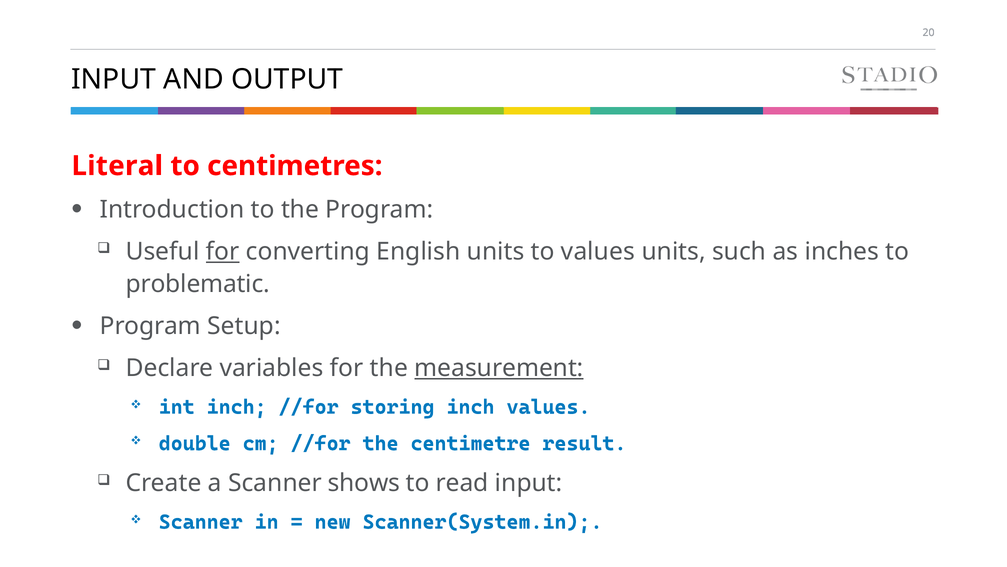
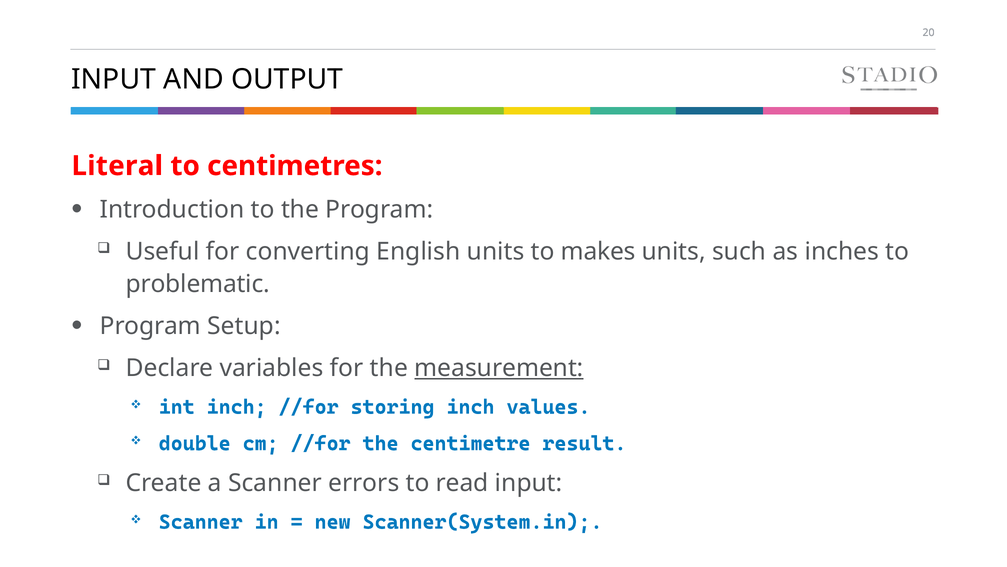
for at (223, 251) underline: present -> none
to values: values -> makes
shows: shows -> errors
